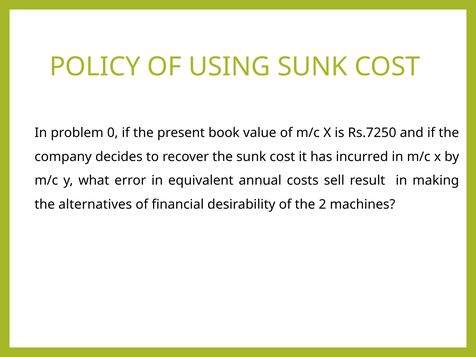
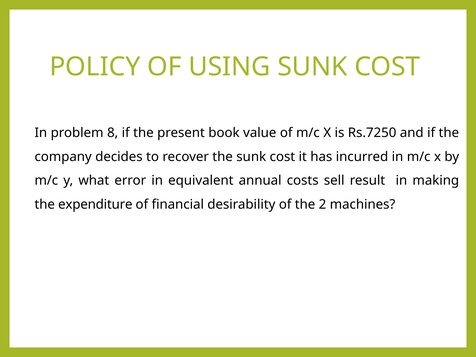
0: 0 -> 8
alternatives: alternatives -> expenditure
